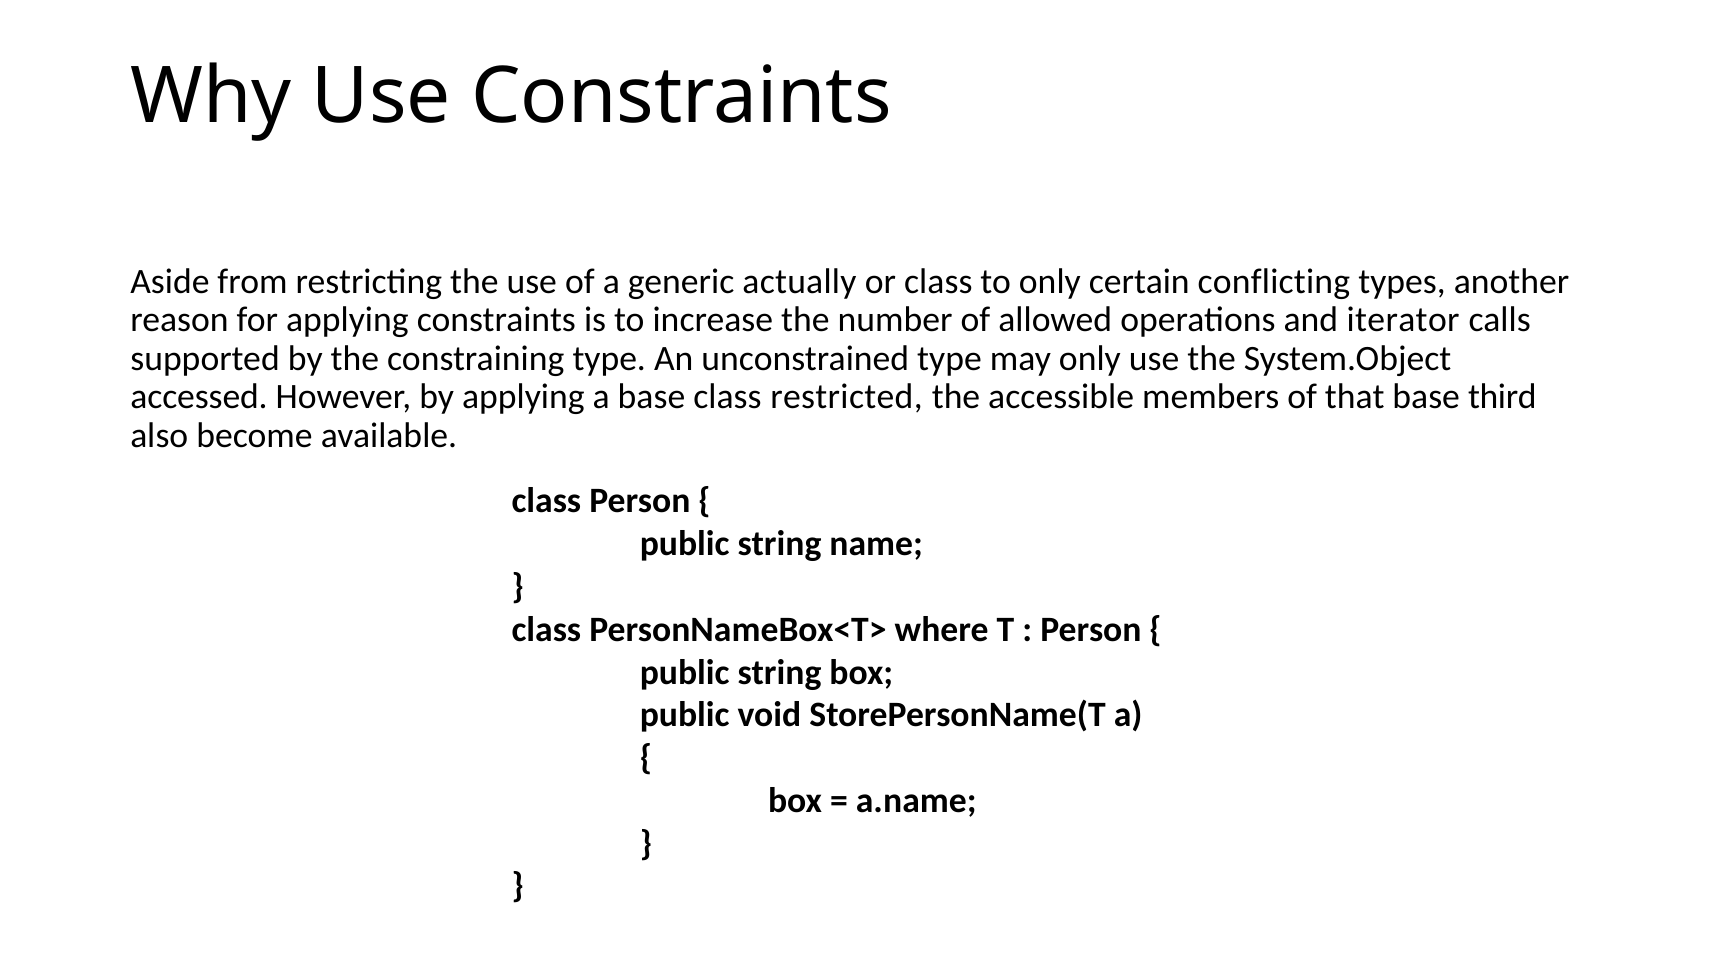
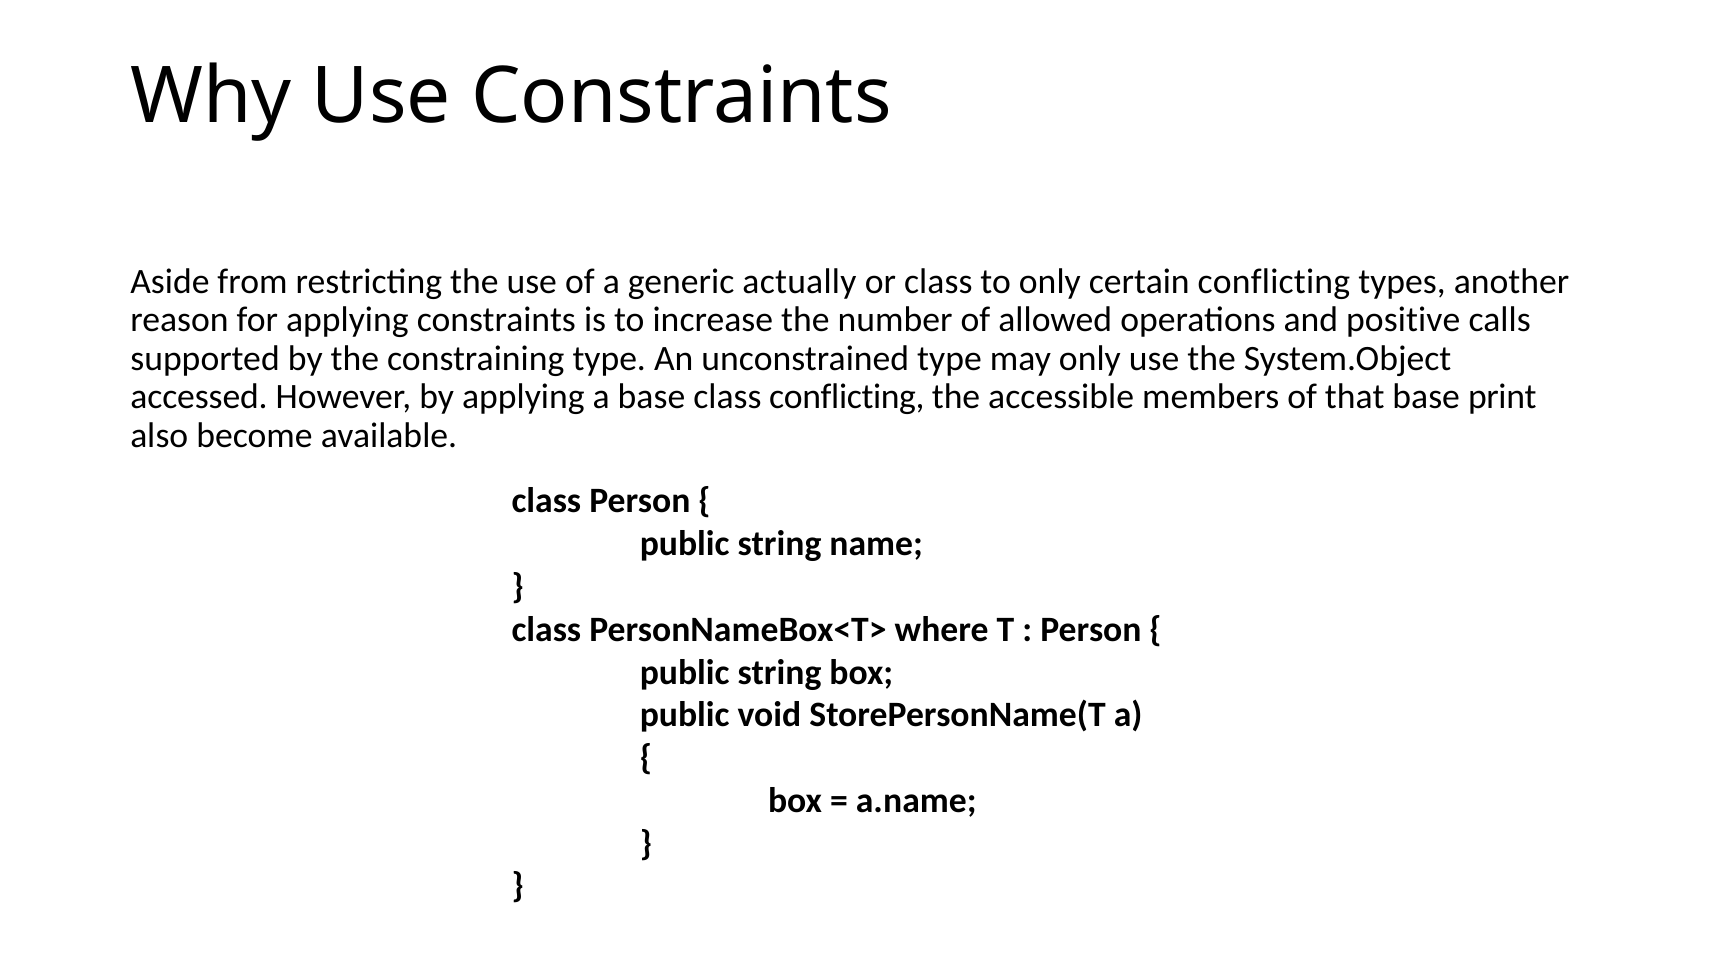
iterator: iterator -> positive
class restricted: restricted -> conflicting
third: third -> print
